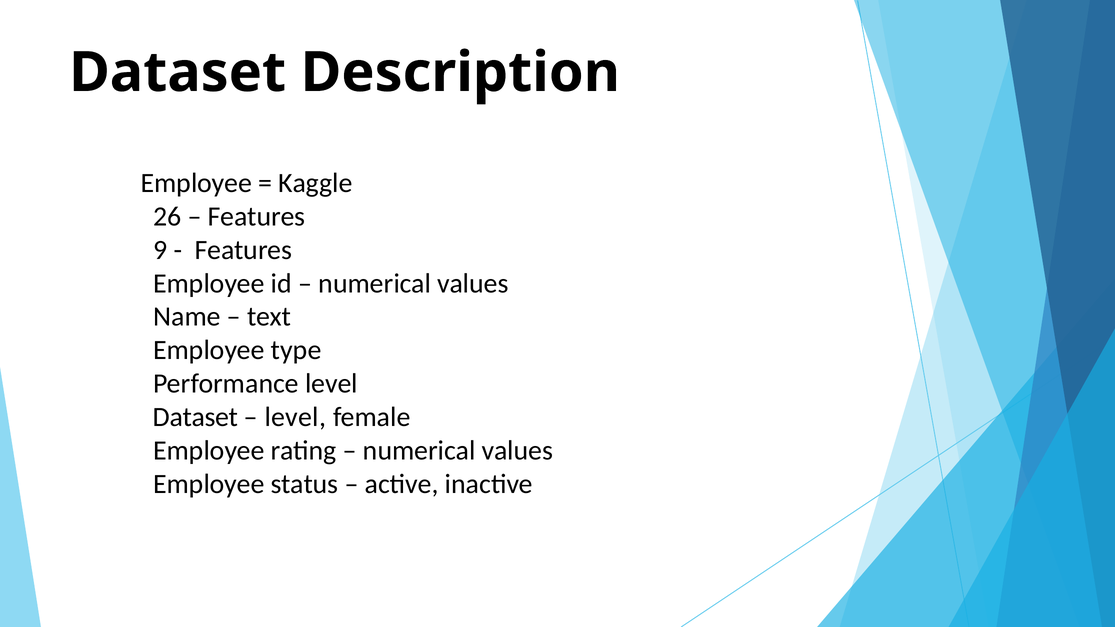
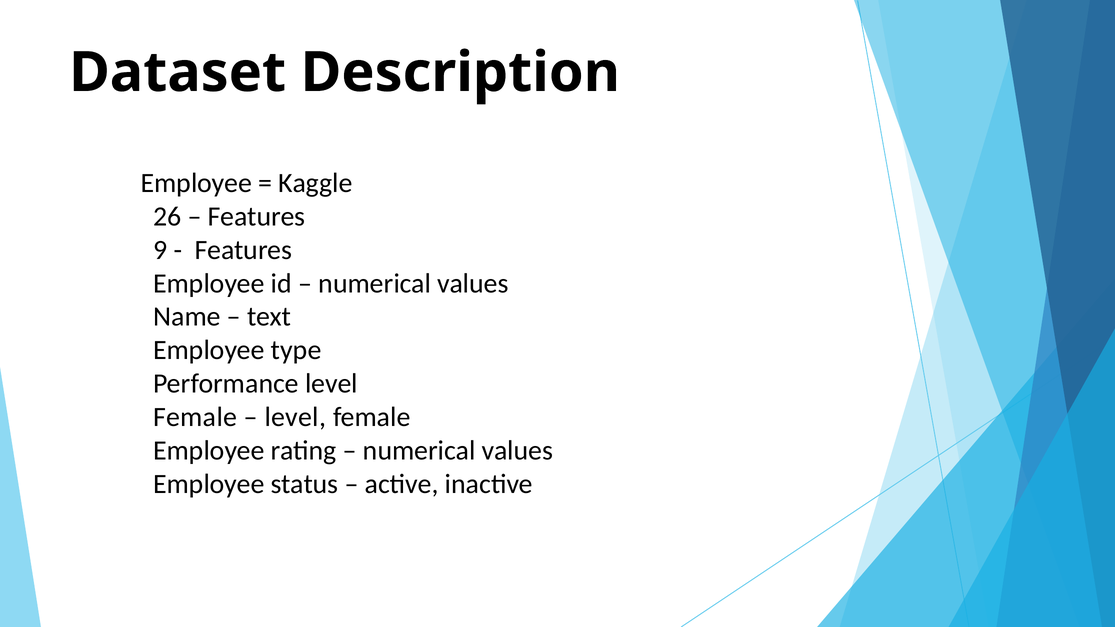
Dataset at (195, 417): Dataset -> Female
